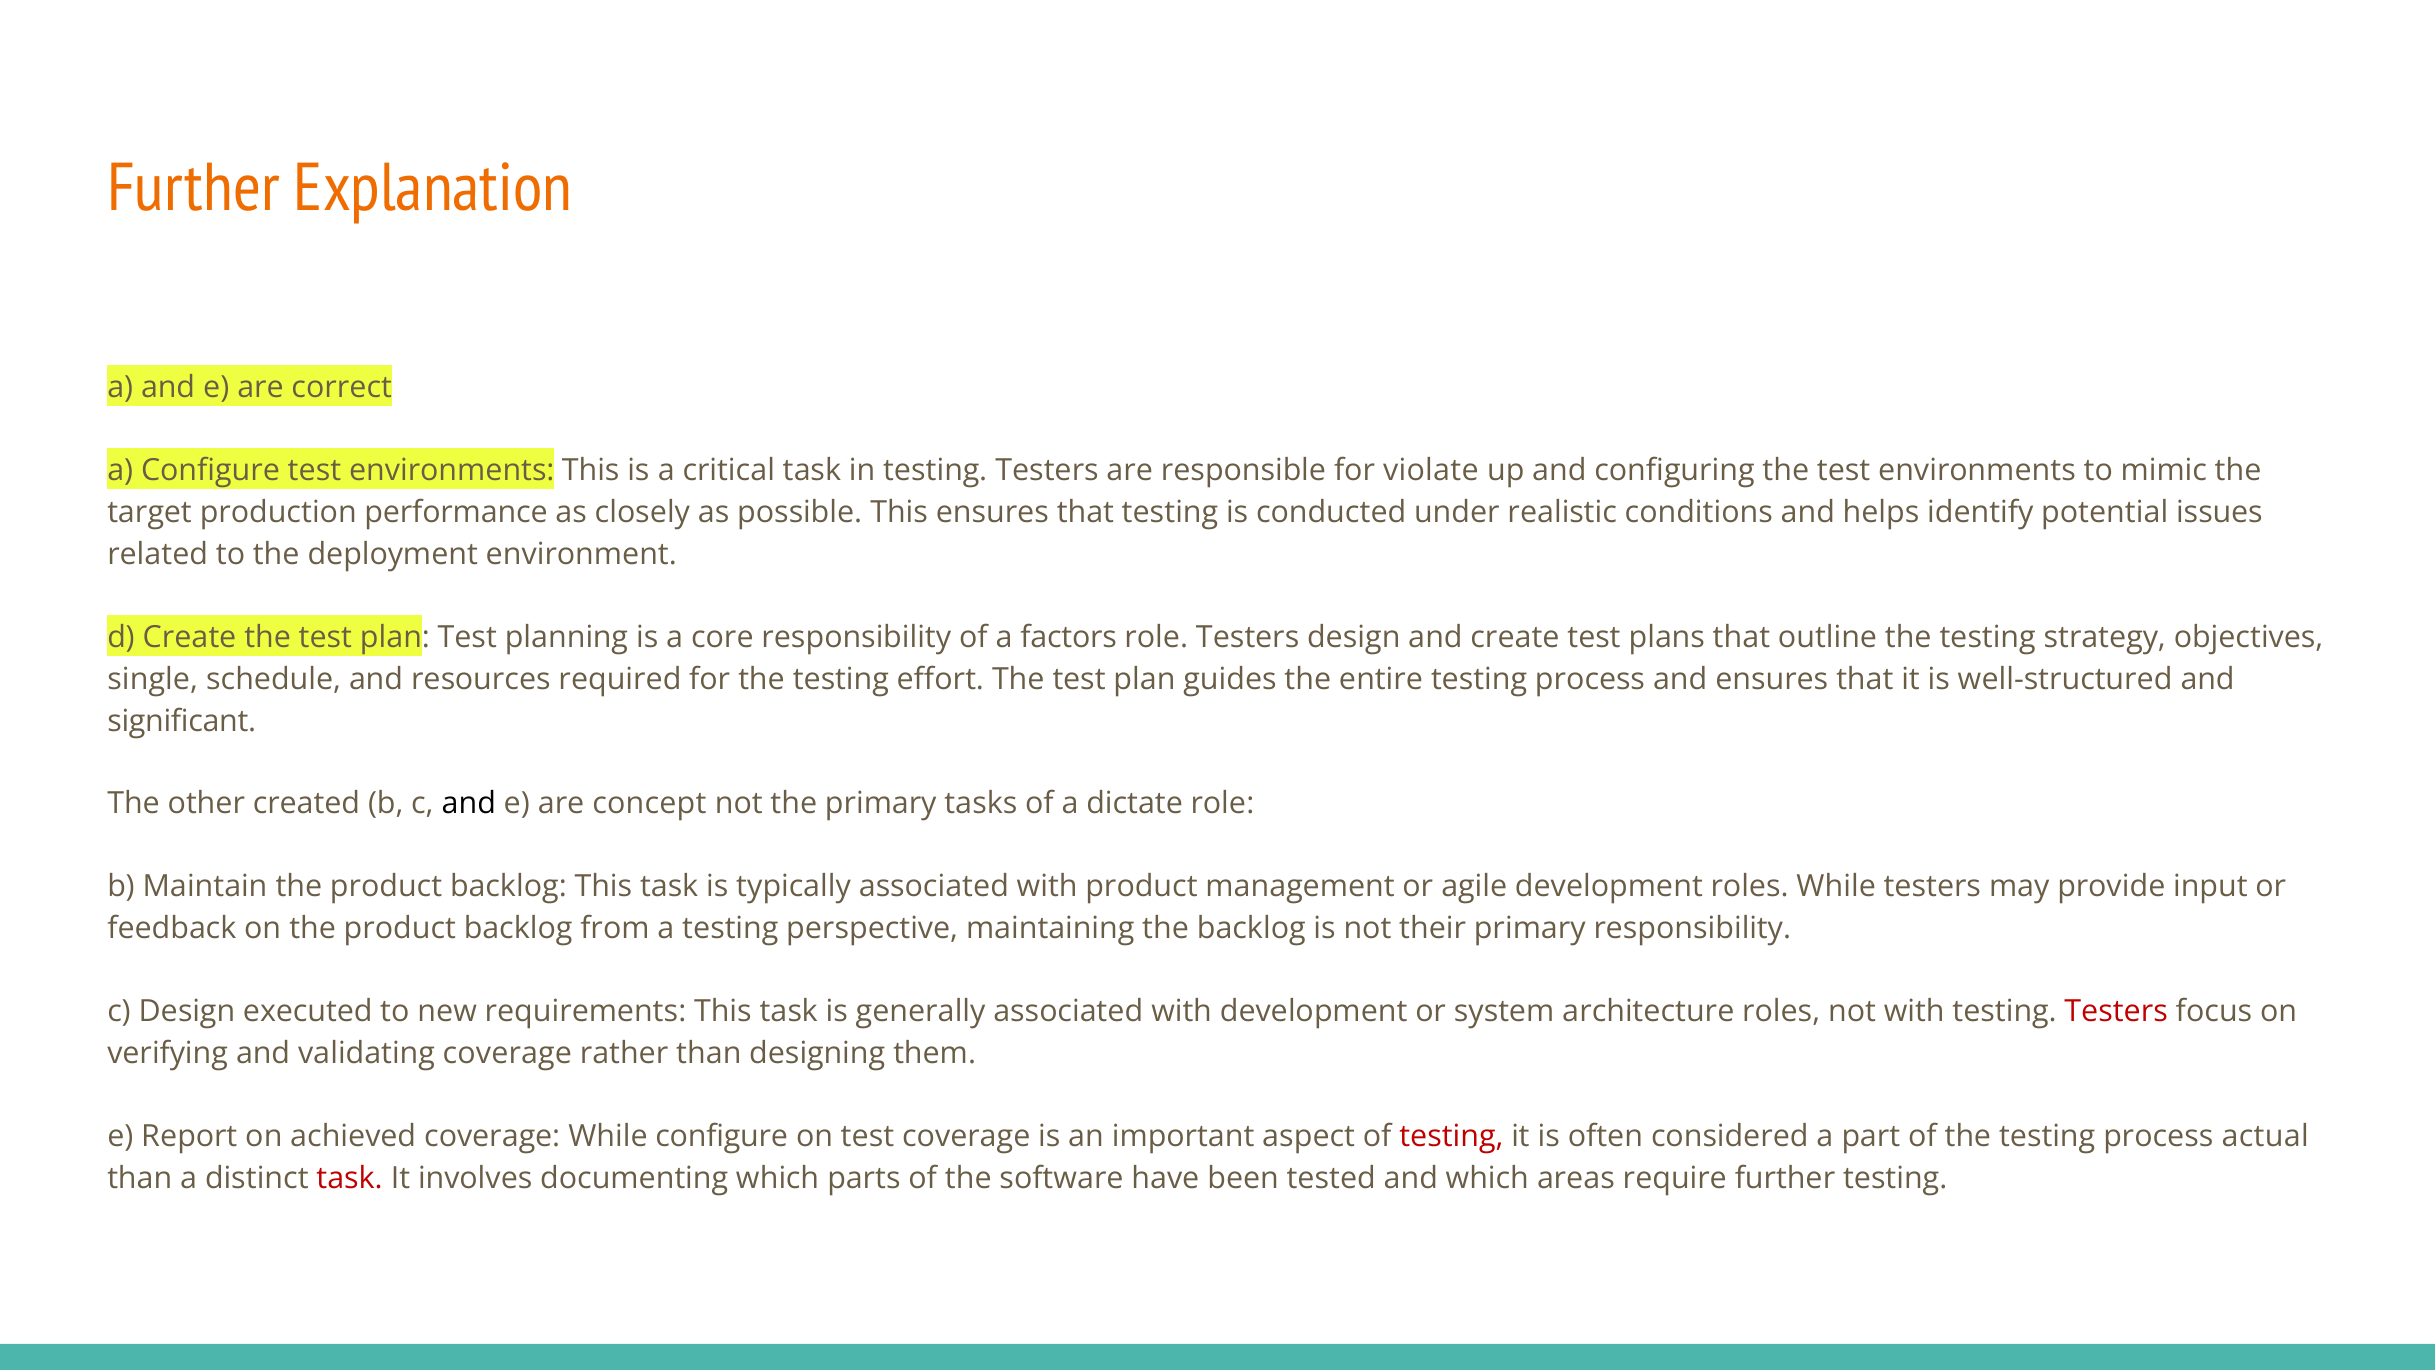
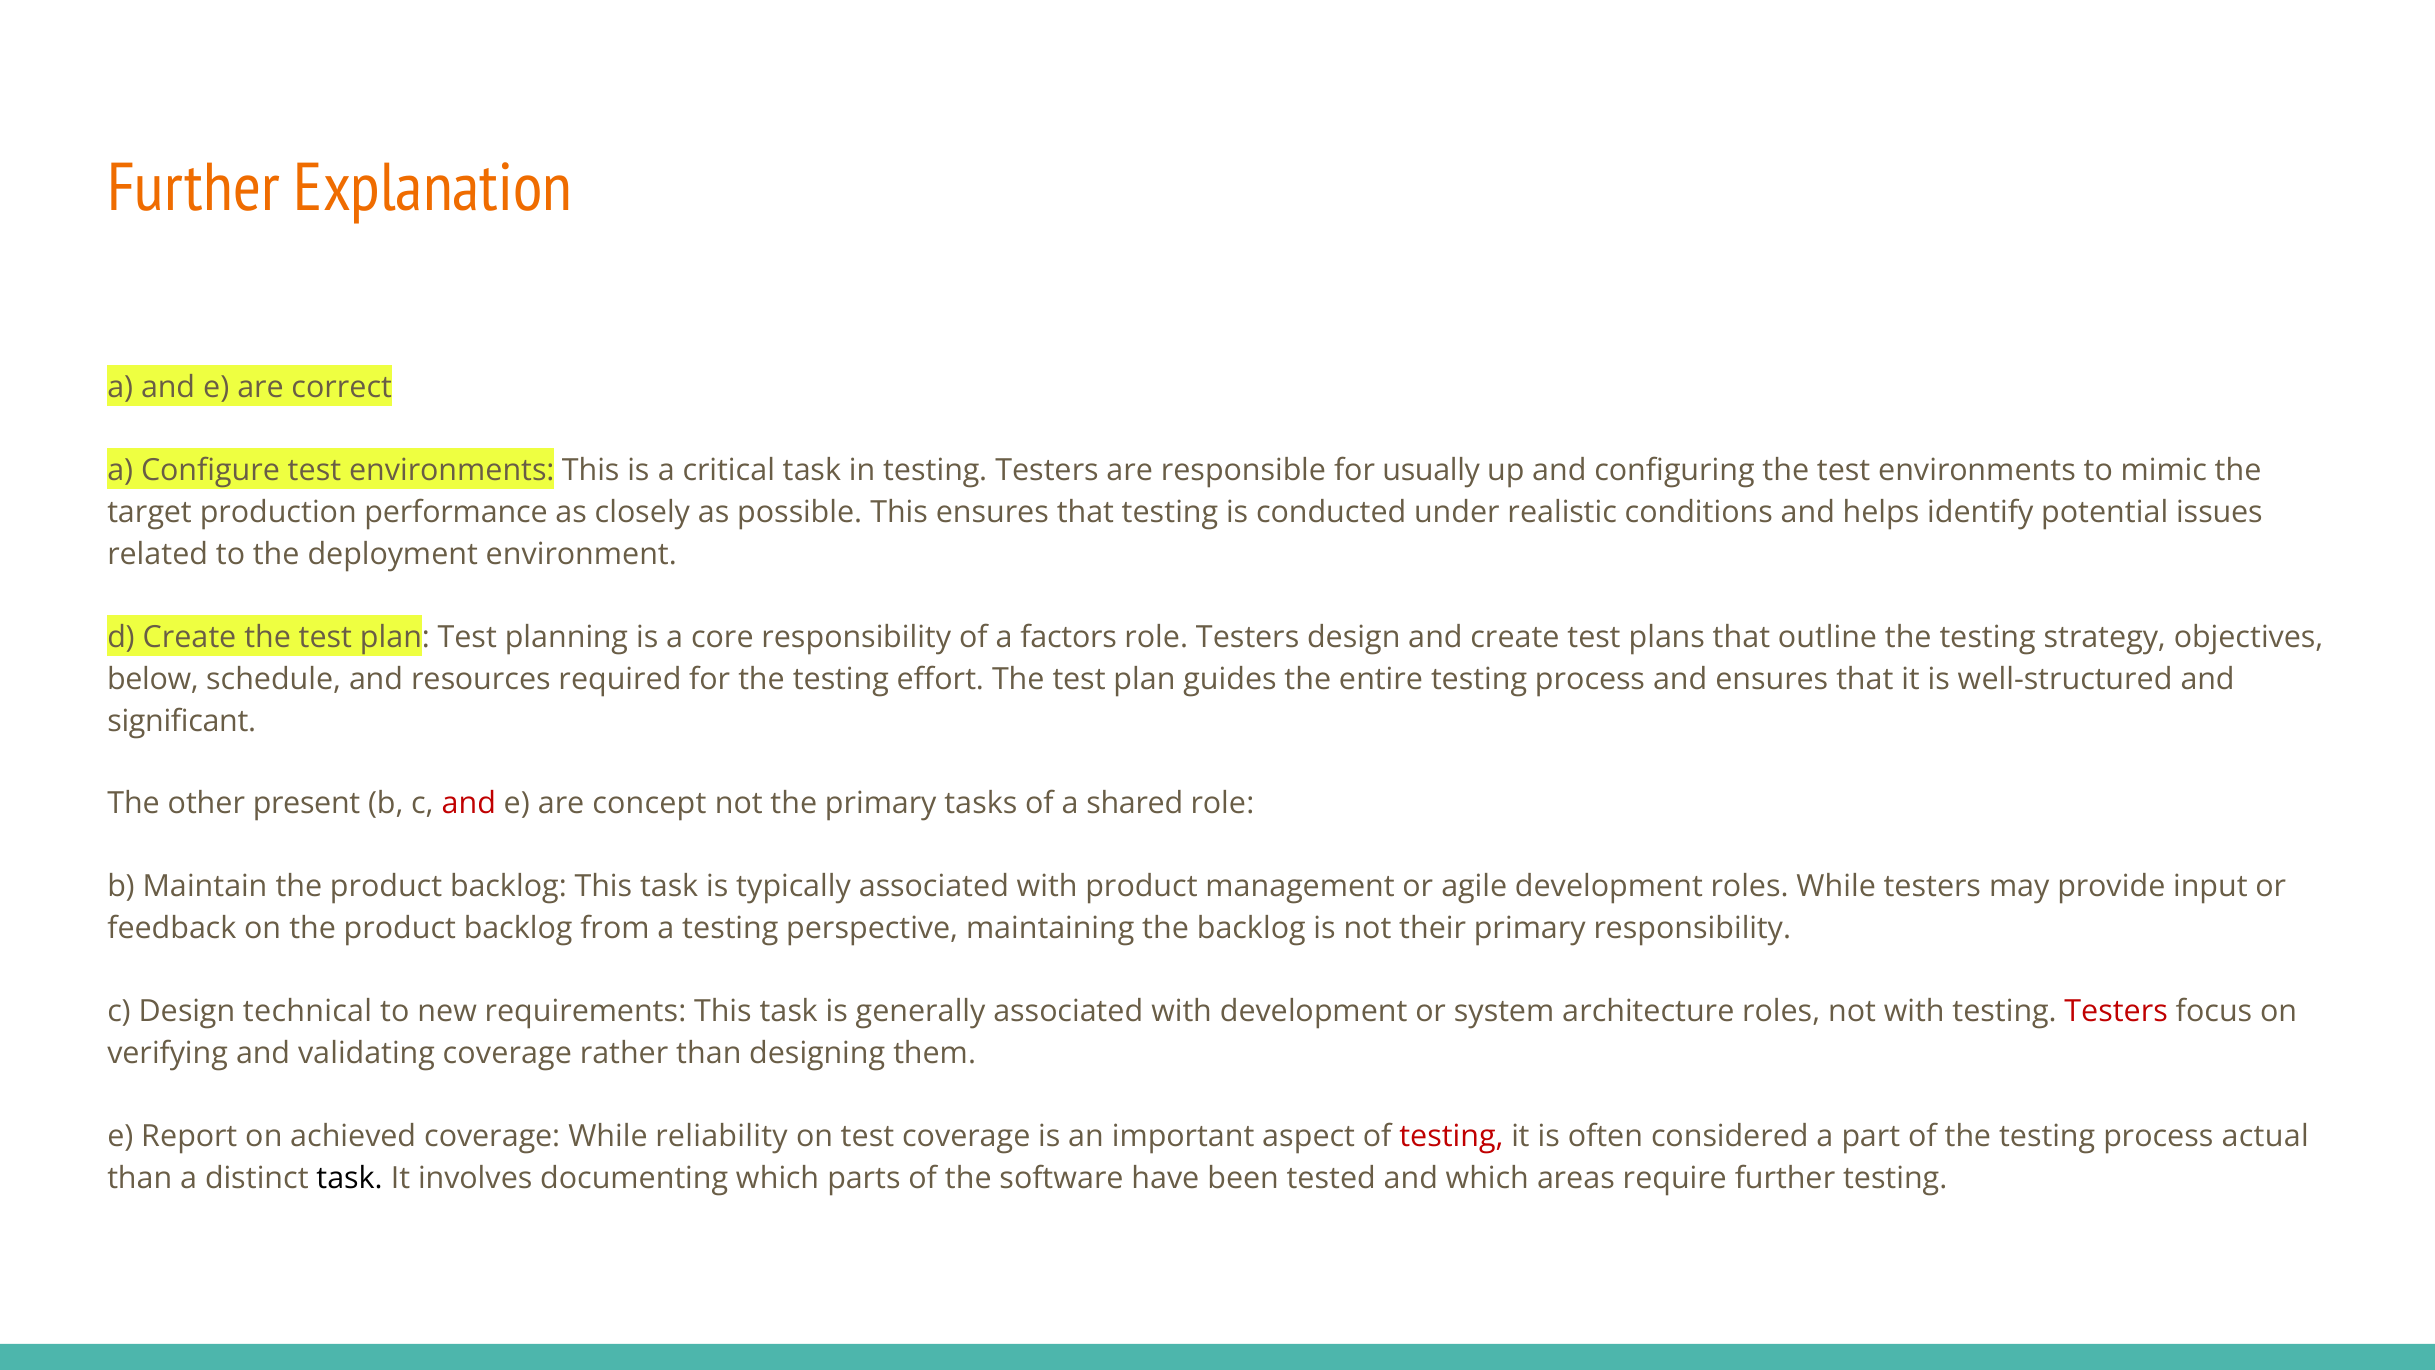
violate: violate -> usually
single: single -> below
created: created -> present
and at (469, 804) colour: black -> red
dictate: dictate -> shared
executed: executed -> technical
While configure: configure -> reliability
task at (350, 1178) colour: red -> black
